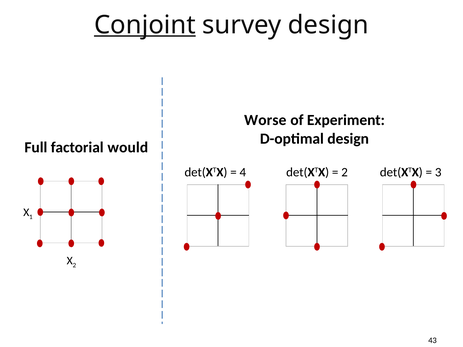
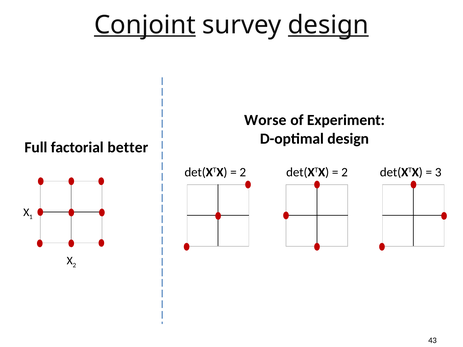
design at (328, 25) underline: none -> present
would: would -> better
4 at (243, 172): 4 -> 2
